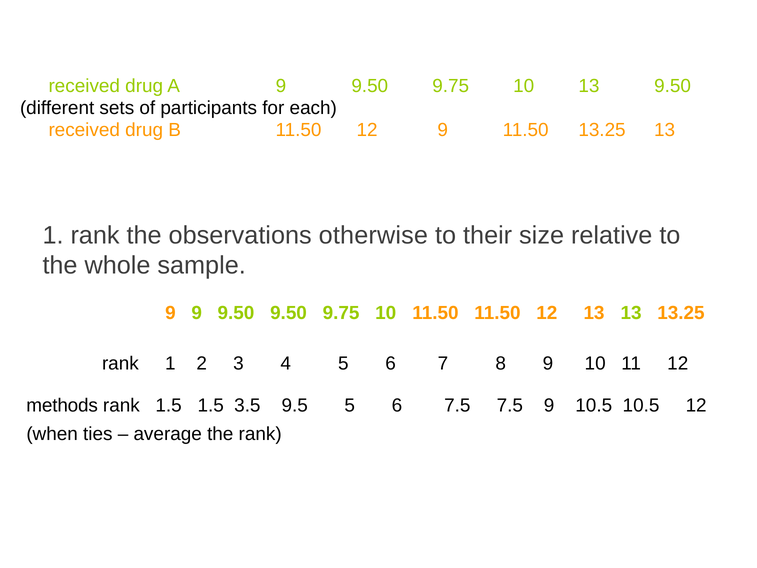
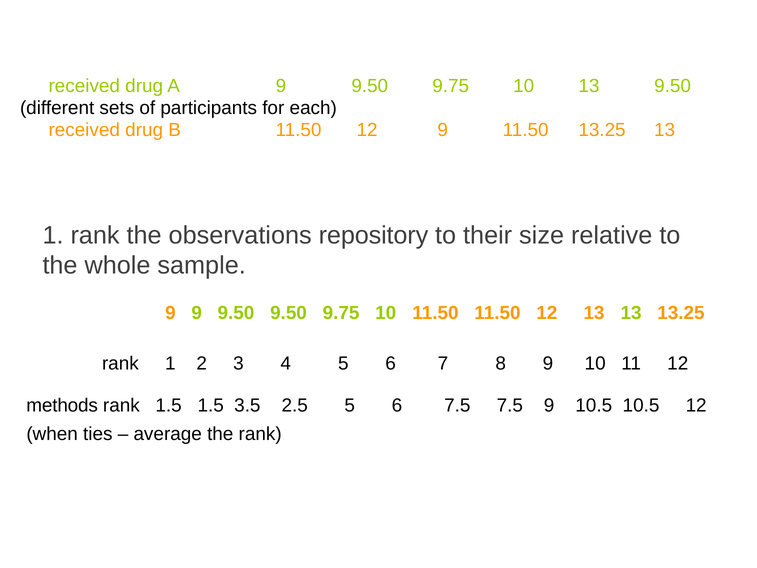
otherwise: otherwise -> repository
9.5: 9.5 -> 2.5
